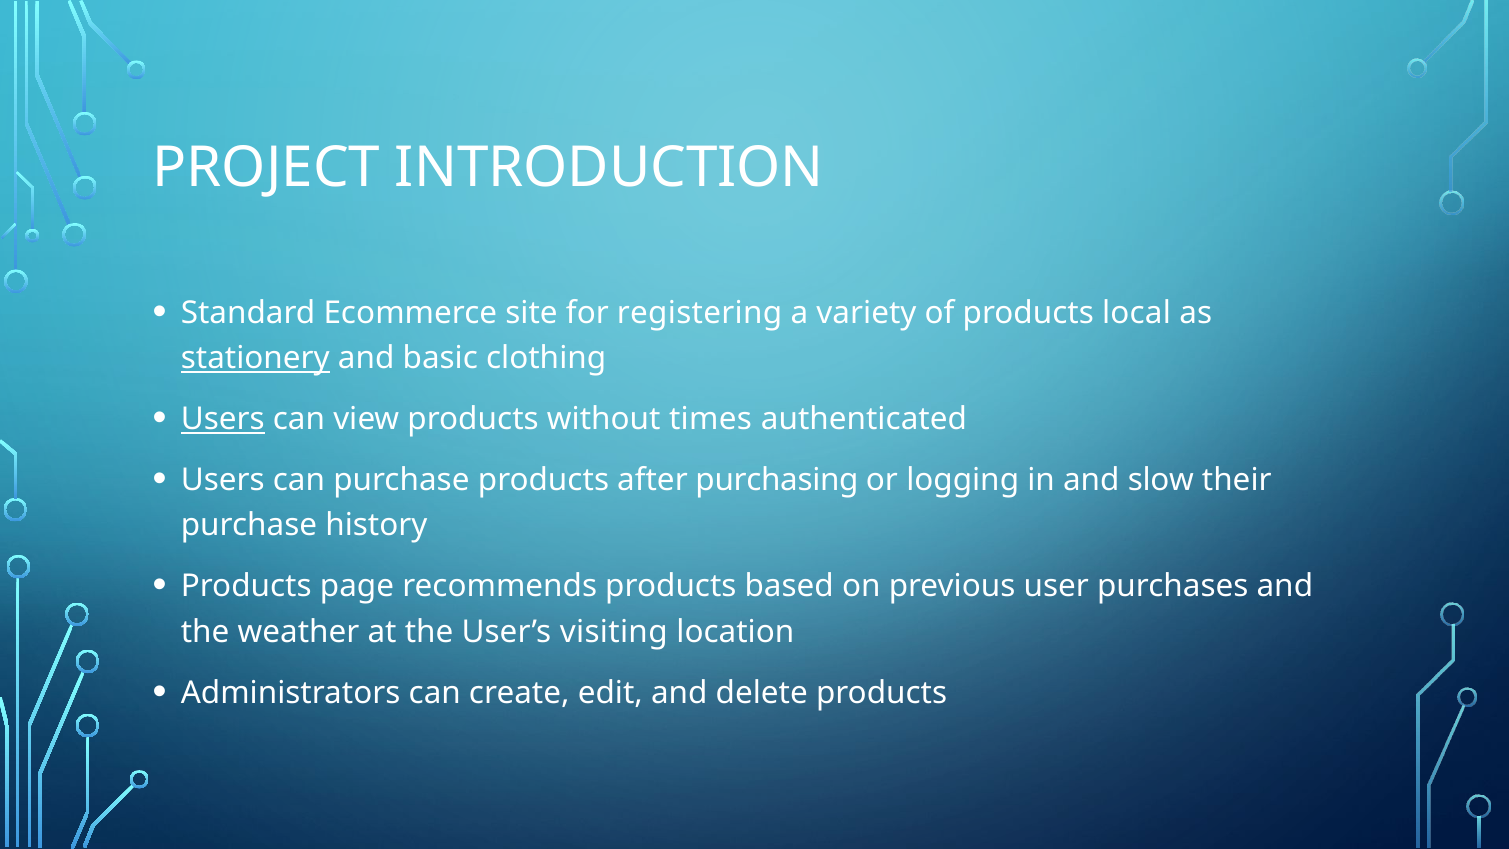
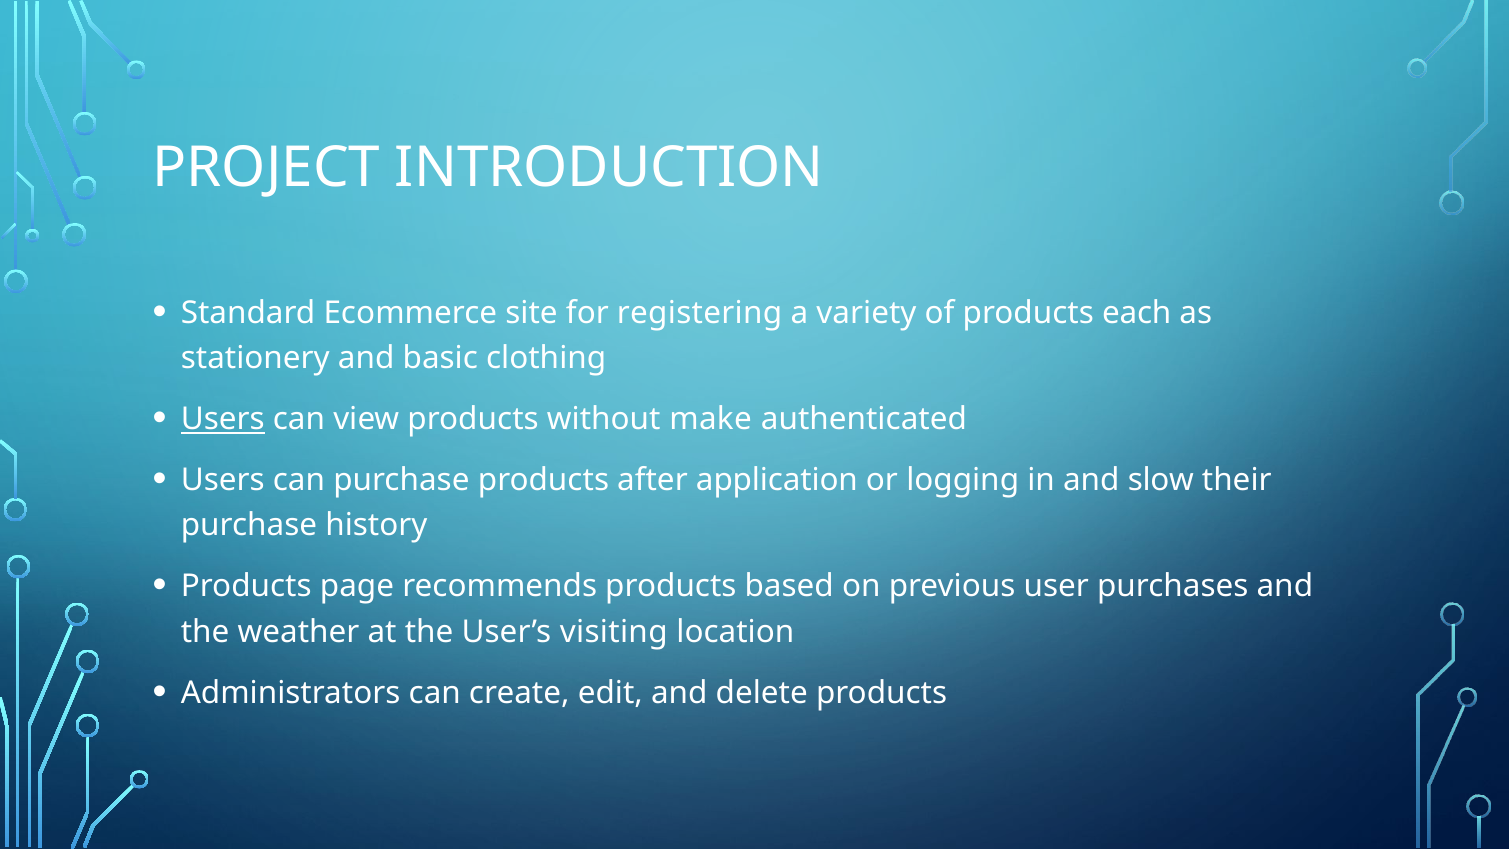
local: local -> each
stationery underline: present -> none
times: times -> make
purchasing: purchasing -> application
